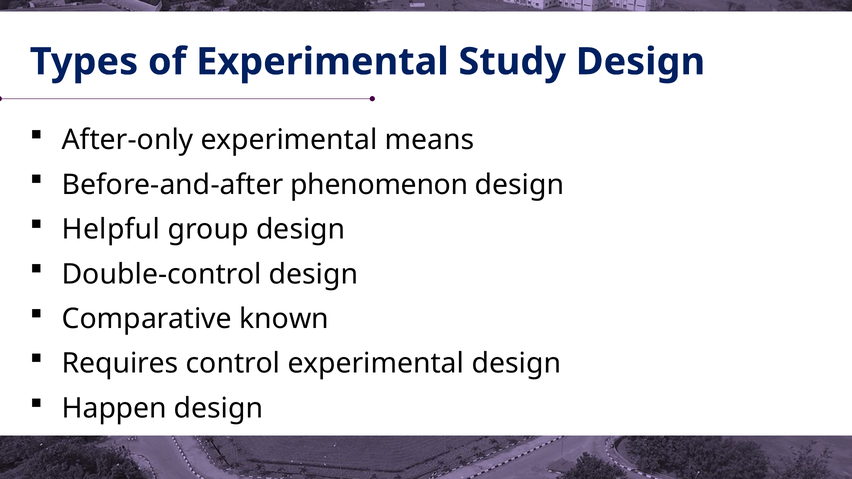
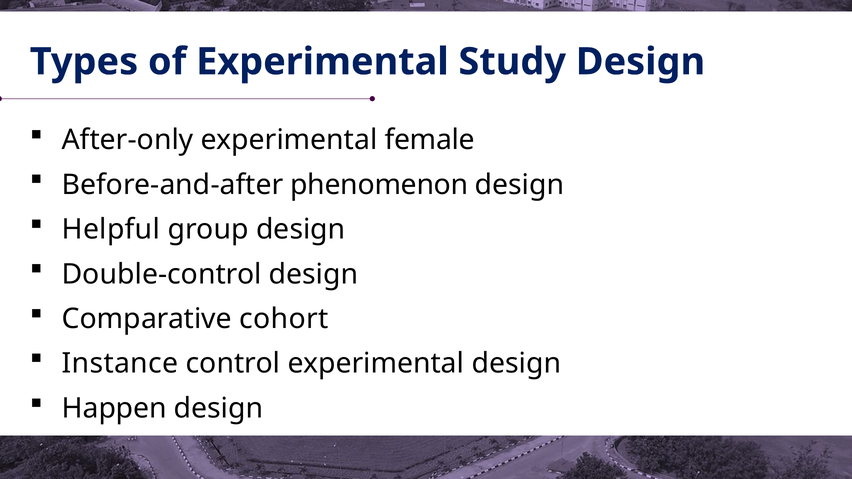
means: means -> female
known: known -> cohort
Requires: Requires -> Instance
